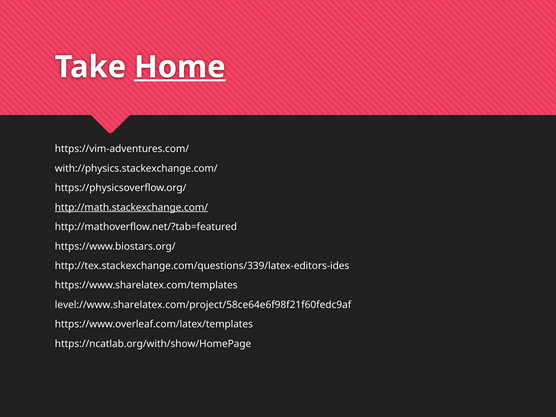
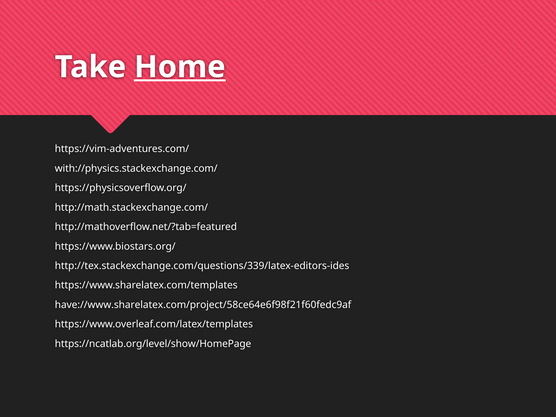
http://math.stackexchange.com/ underline: present -> none
level://www.sharelatex.com/project/58ce64e6f98f21f60fedc9af: level://www.sharelatex.com/project/58ce64e6f98f21f60fedc9af -> have://www.sharelatex.com/project/58ce64e6f98f21f60fedc9af
https://ncatlab.org/with/show/HomePage: https://ncatlab.org/with/show/HomePage -> https://ncatlab.org/level/show/HomePage
